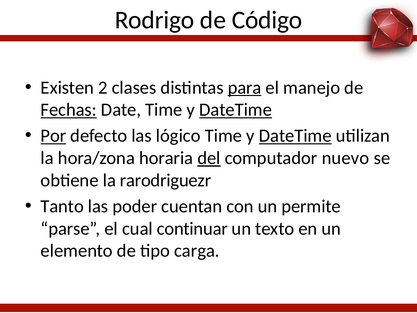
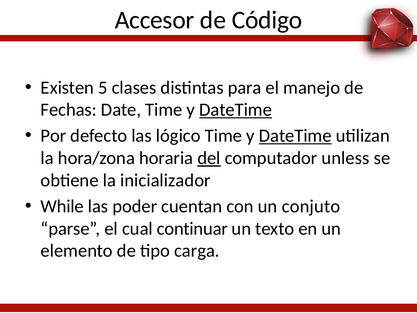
Rodrigo: Rodrigo -> Accesor
2: 2 -> 5
para underline: present -> none
Fechas underline: present -> none
Por underline: present -> none
nuevo: nuevo -> unless
rarodriguezr: rarodriguezr -> inicializador
Tanto: Tanto -> While
permite: permite -> conjuto
